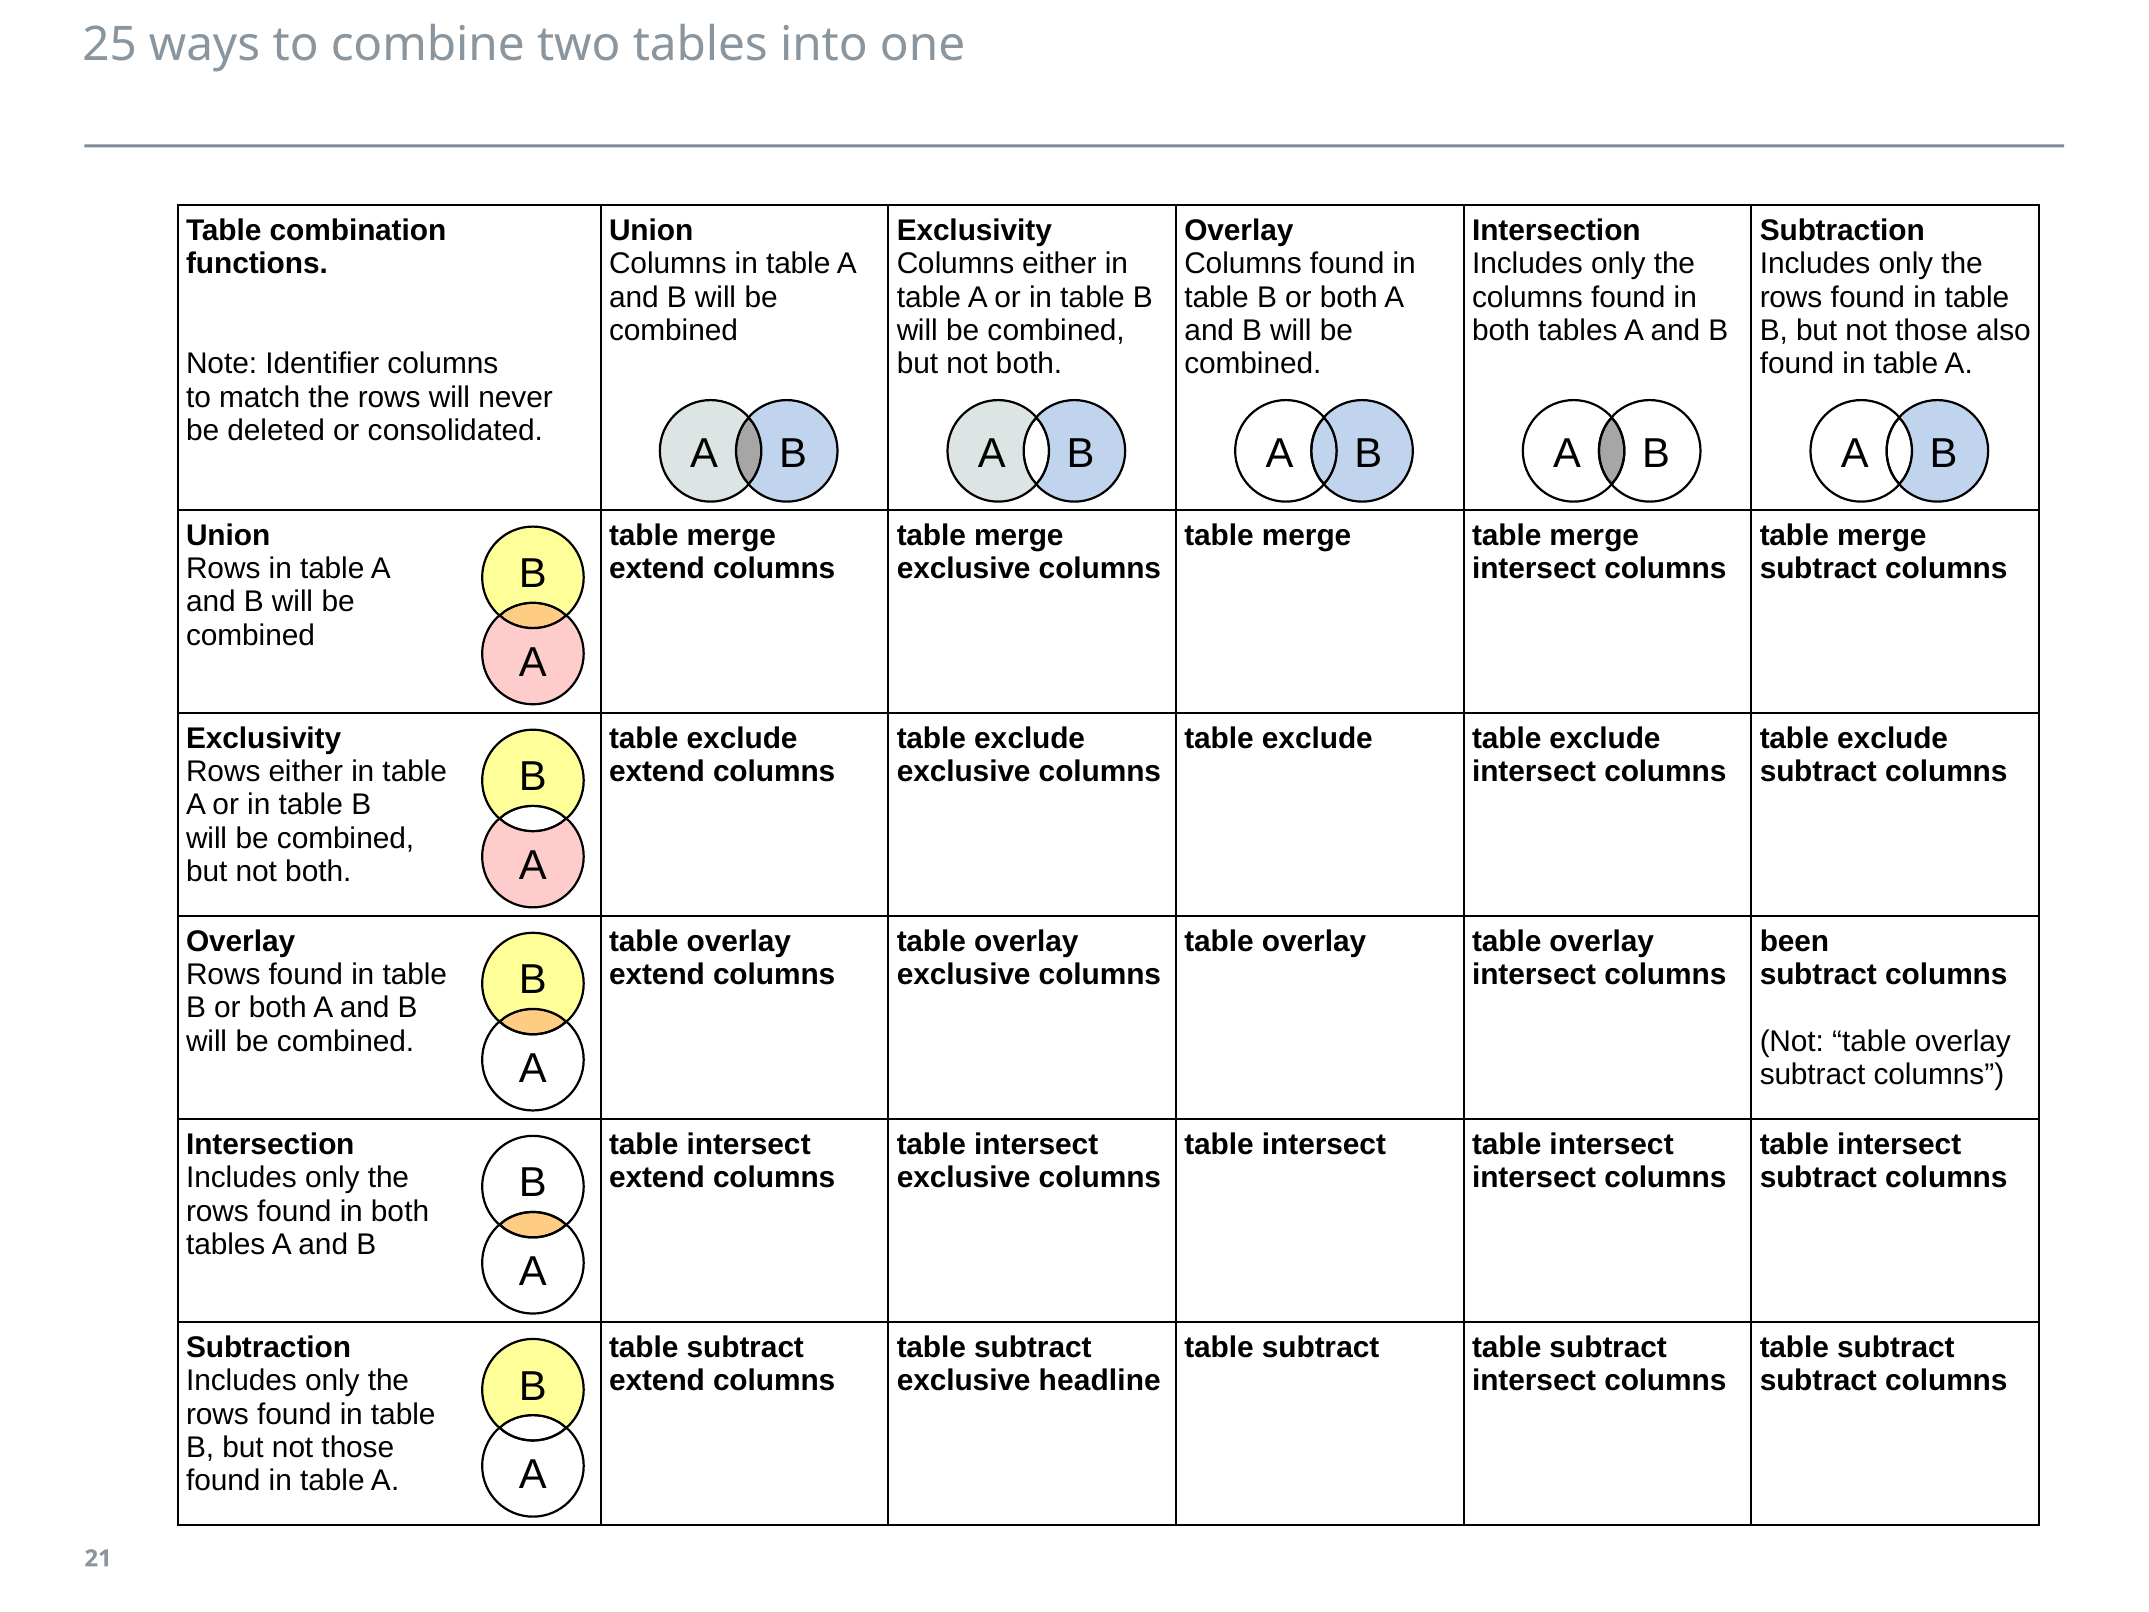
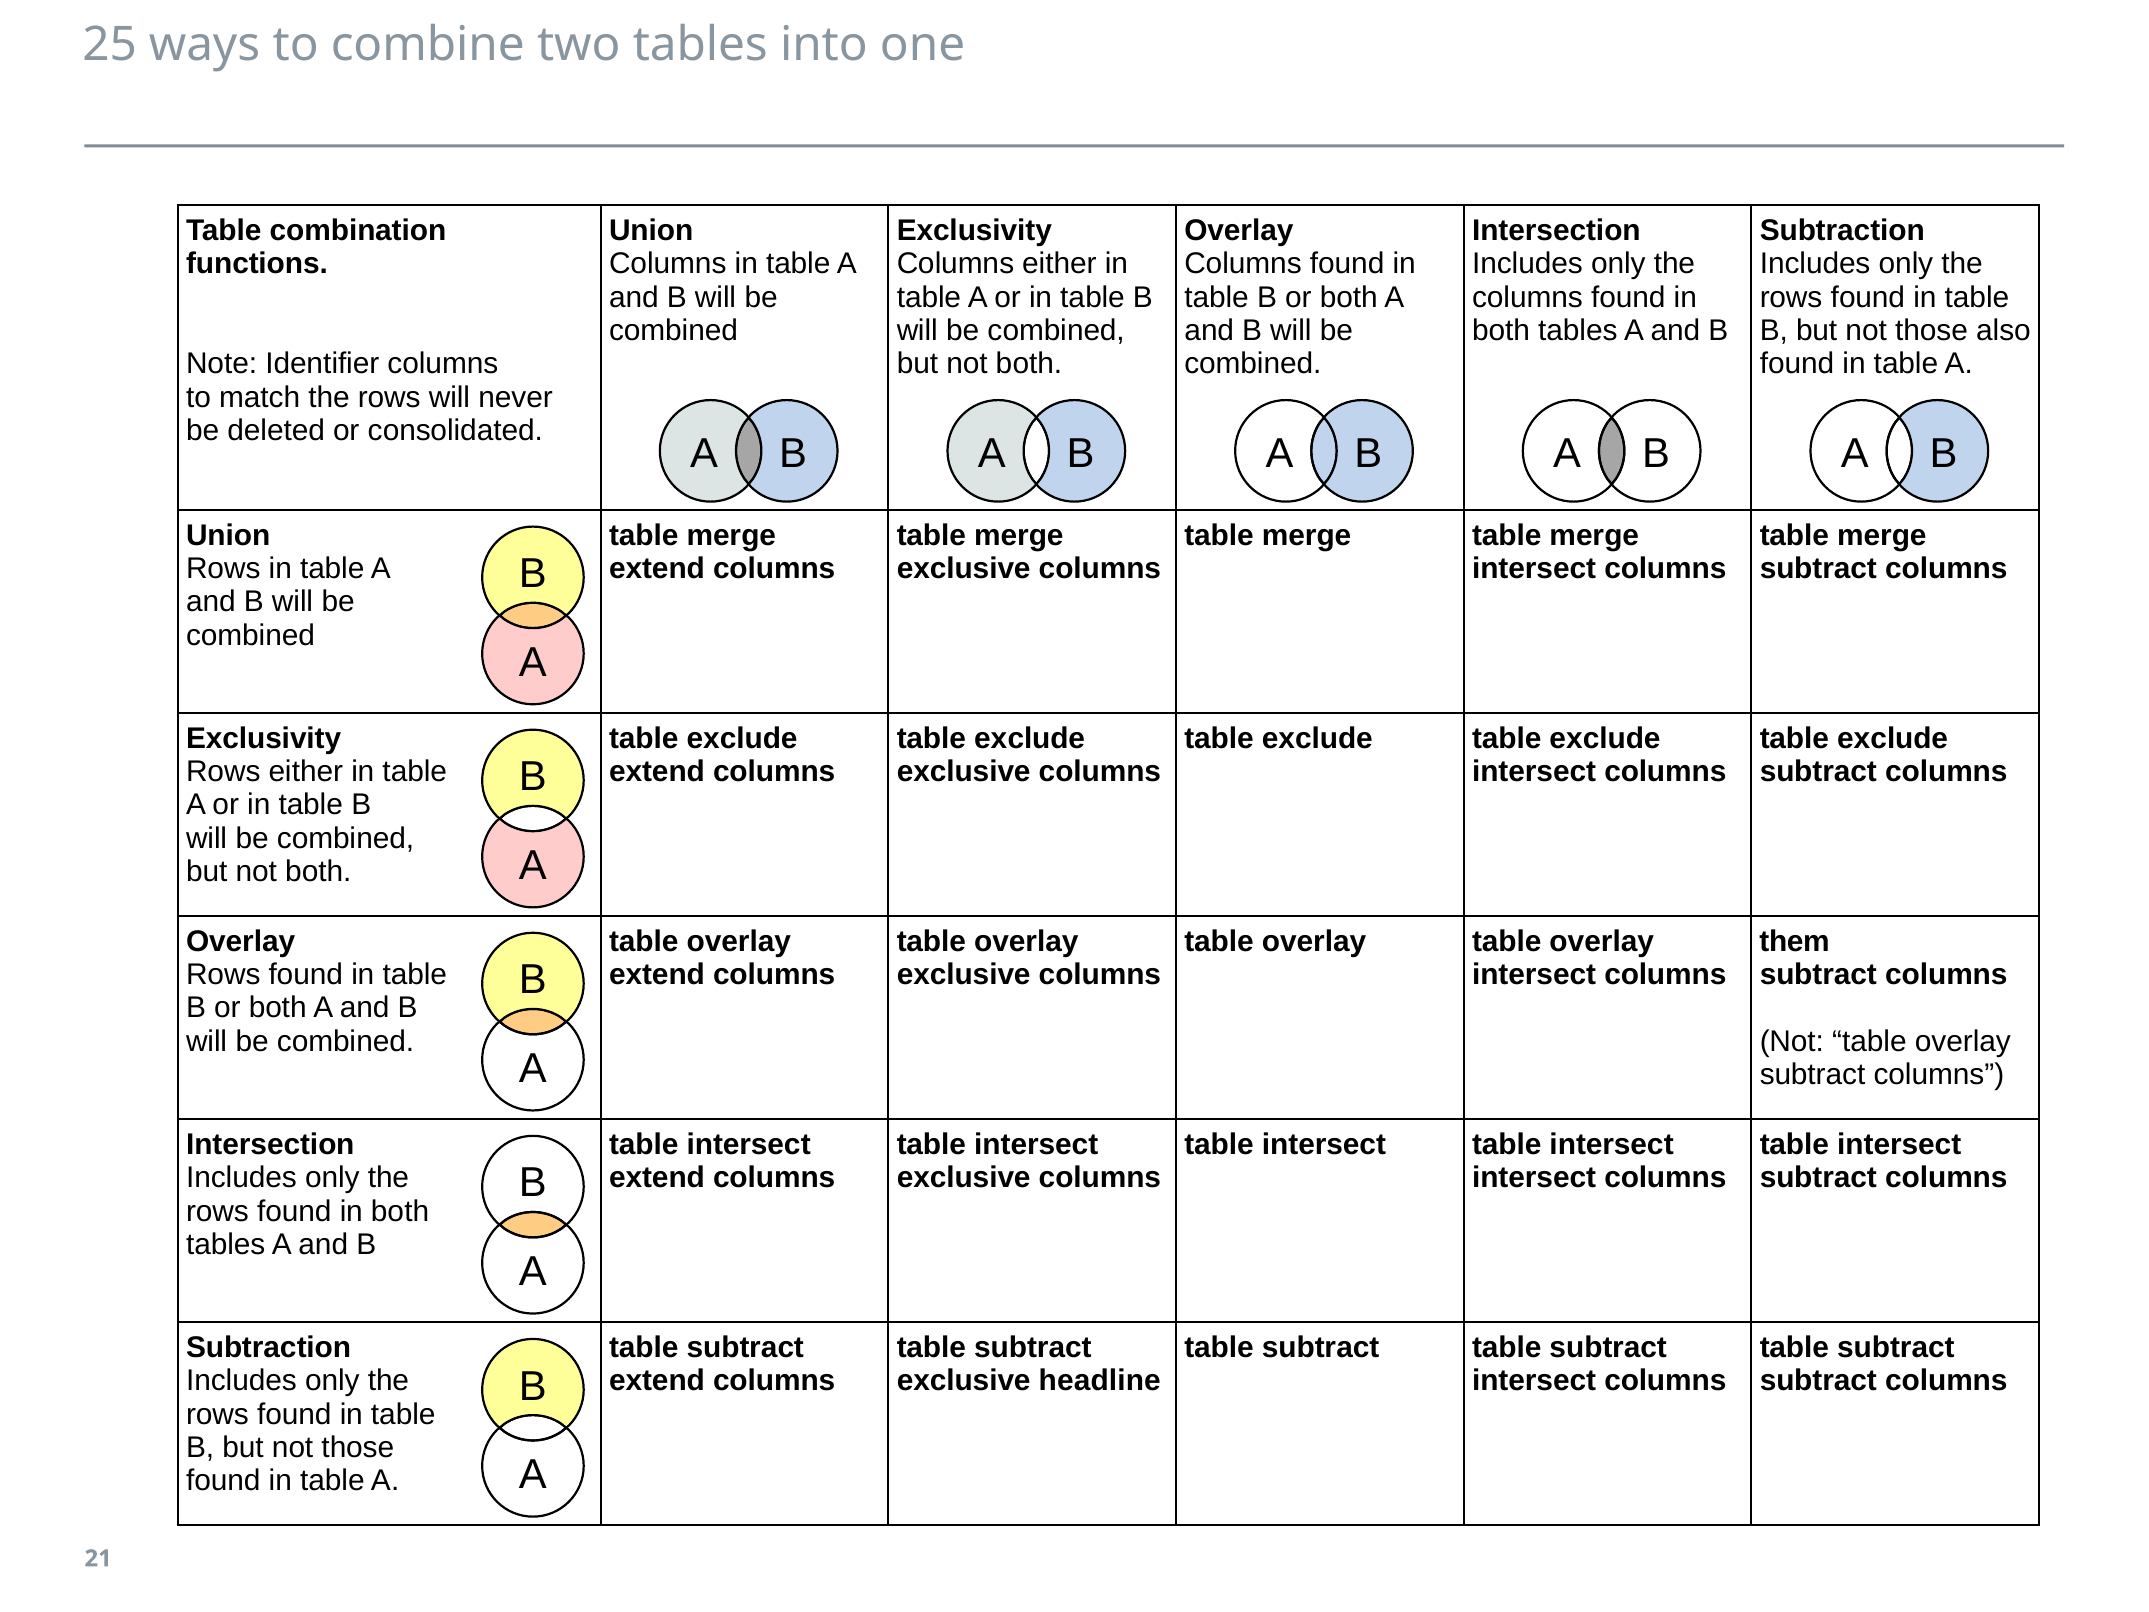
been: been -> them
